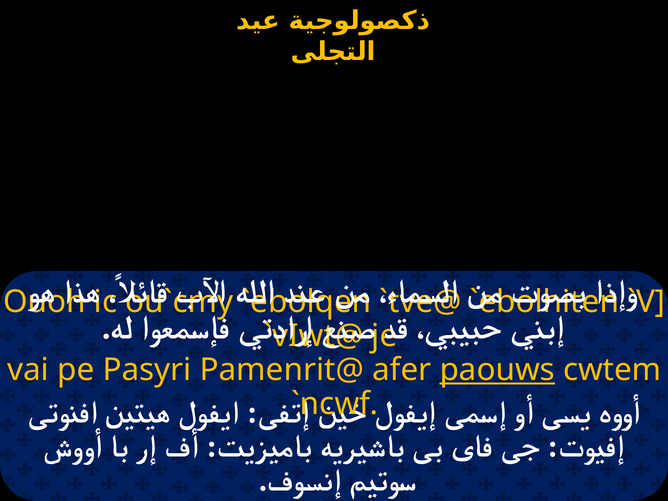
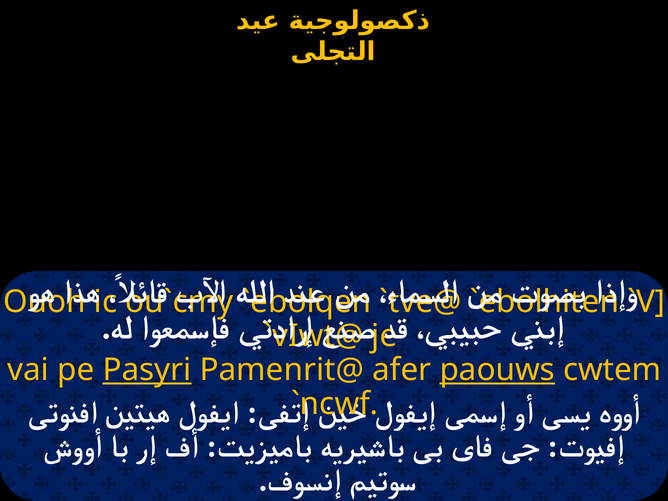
Pasyri underline: none -> present
